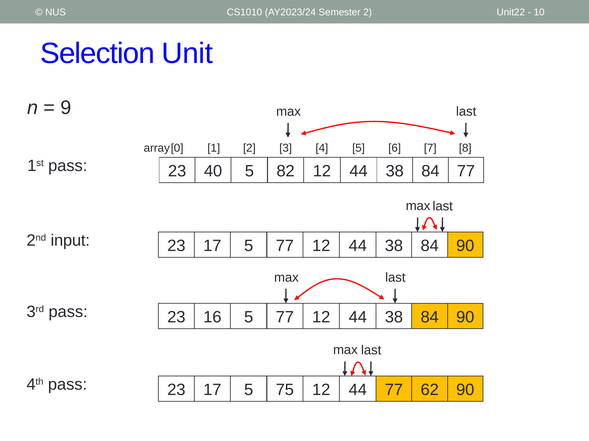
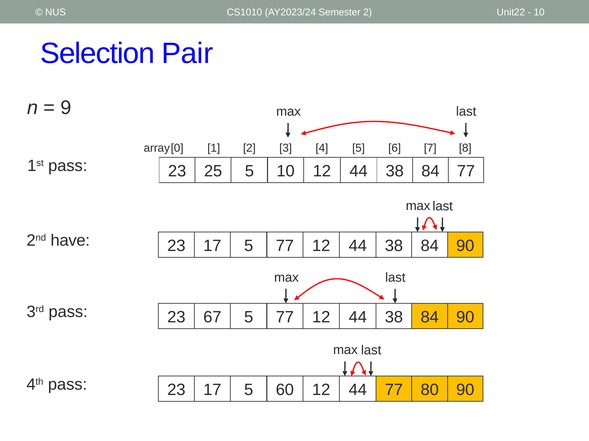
Unit: Unit -> Pair
40: 40 -> 25
5 82: 82 -> 10
input: input -> have
16: 16 -> 67
75: 75 -> 60
62: 62 -> 80
